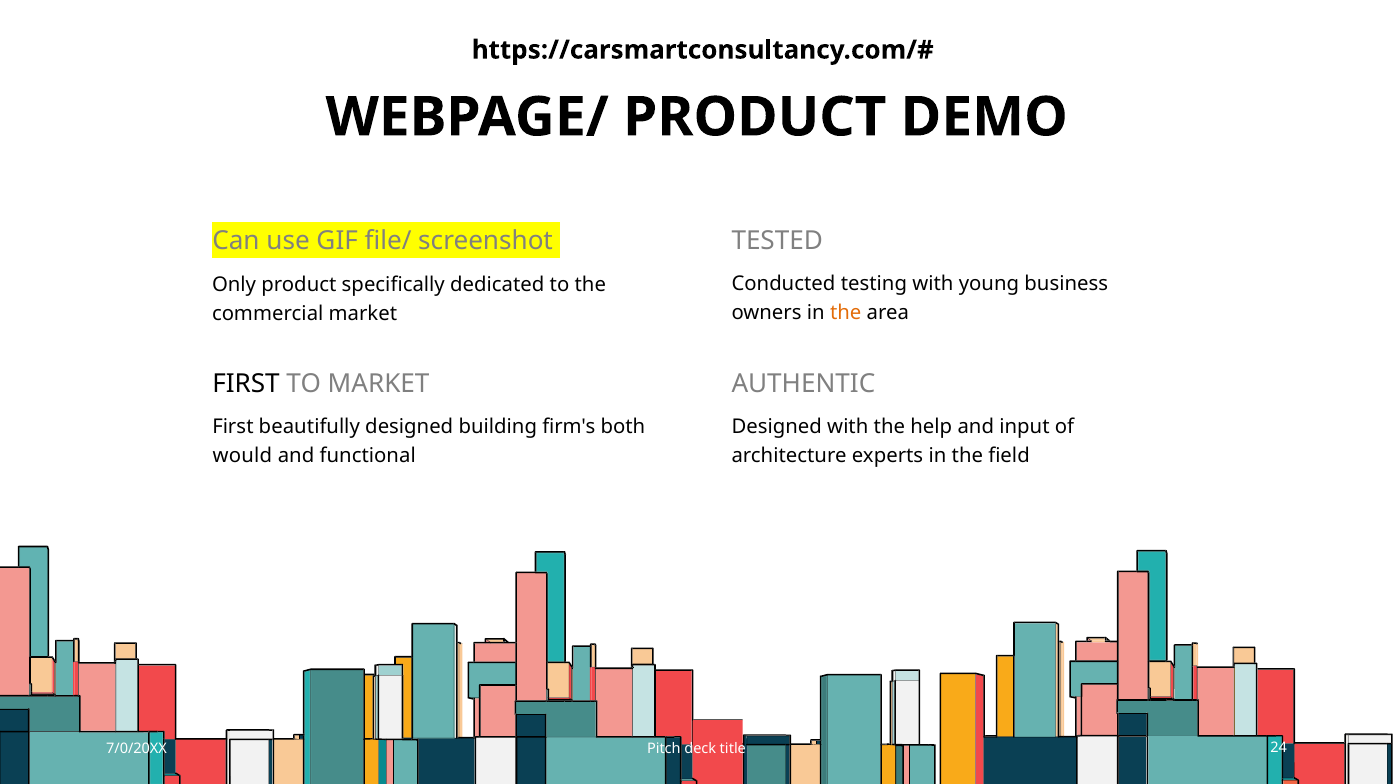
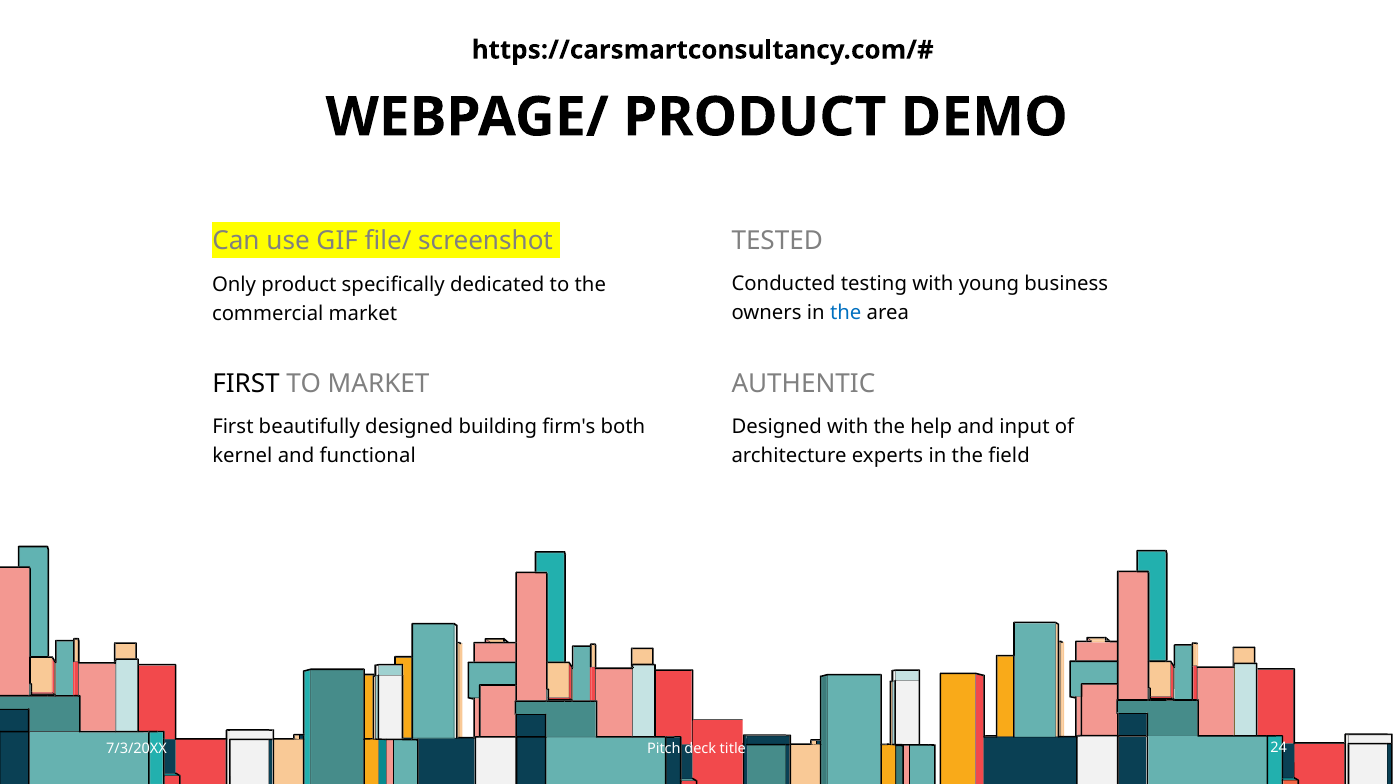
the at (846, 313) colour: orange -> blue
would: would -> kernel
7/0/20XX: 7/0/20XX -> 7/3/20XX
